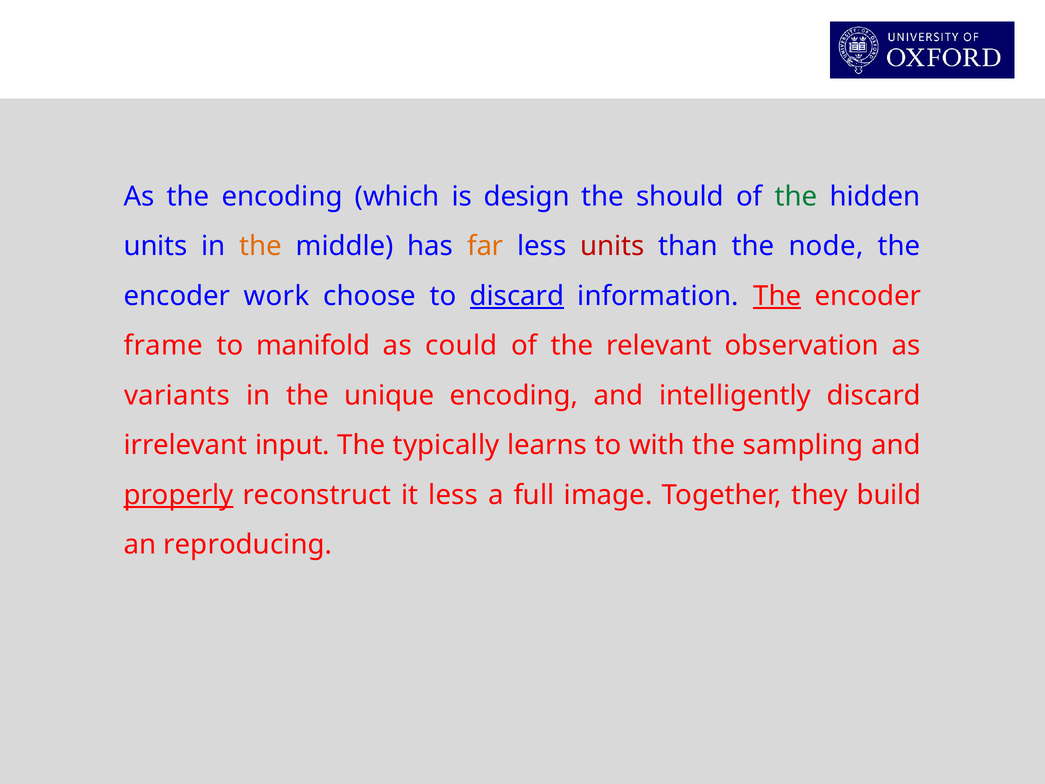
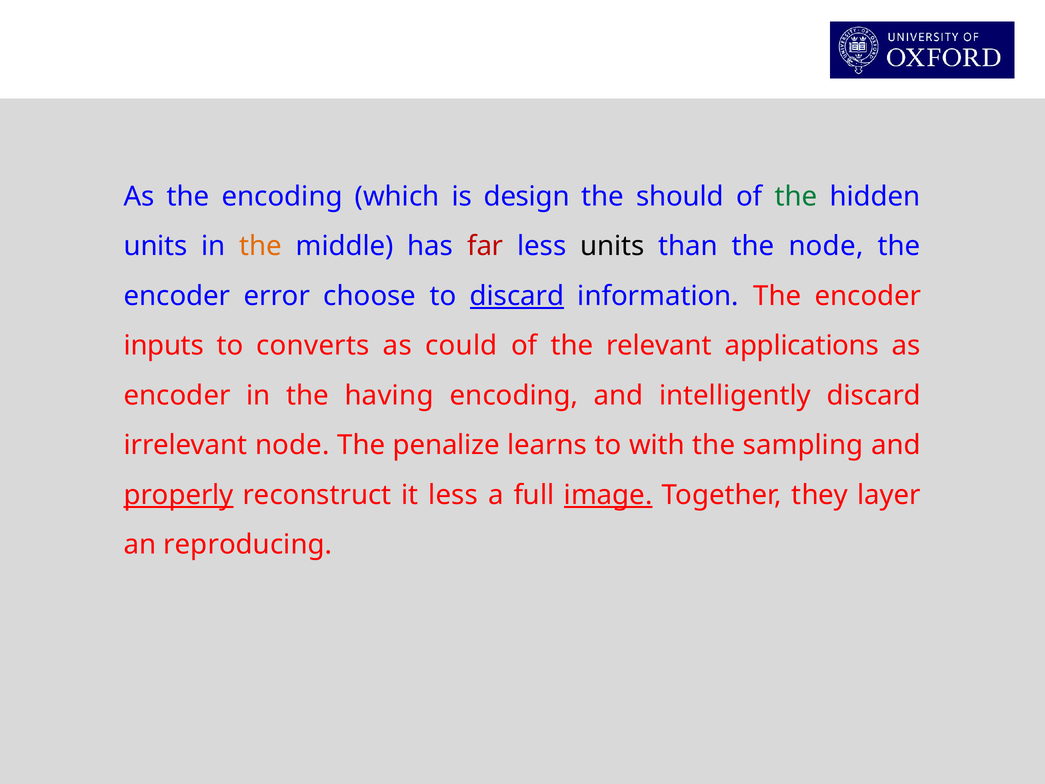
far colour: orange -> red
units at (612, 246) colour: red -> black
work: work -> error
The at (777, 296) underline: present -> none
frame: frame -> inputs
manifold: manifold -> converts
observation: observation -> applications
variants at (177, 396): variants -> encoder
unique: unique -> having
irrelevant input: input -> node
typically: typically -> penalize
image underline: none -> present
build: build -> layer
